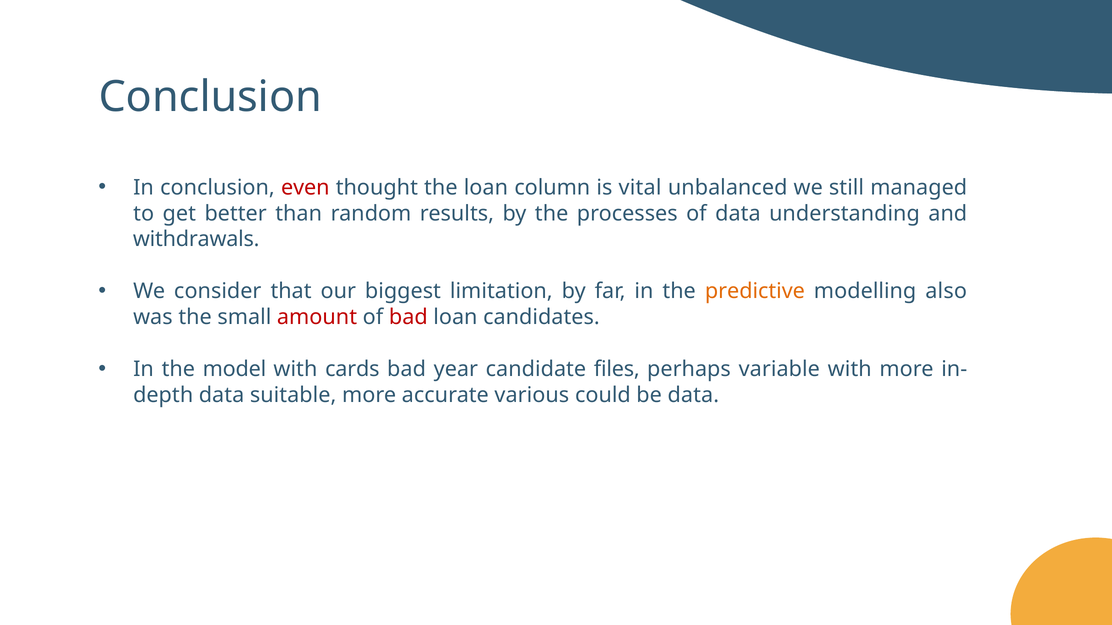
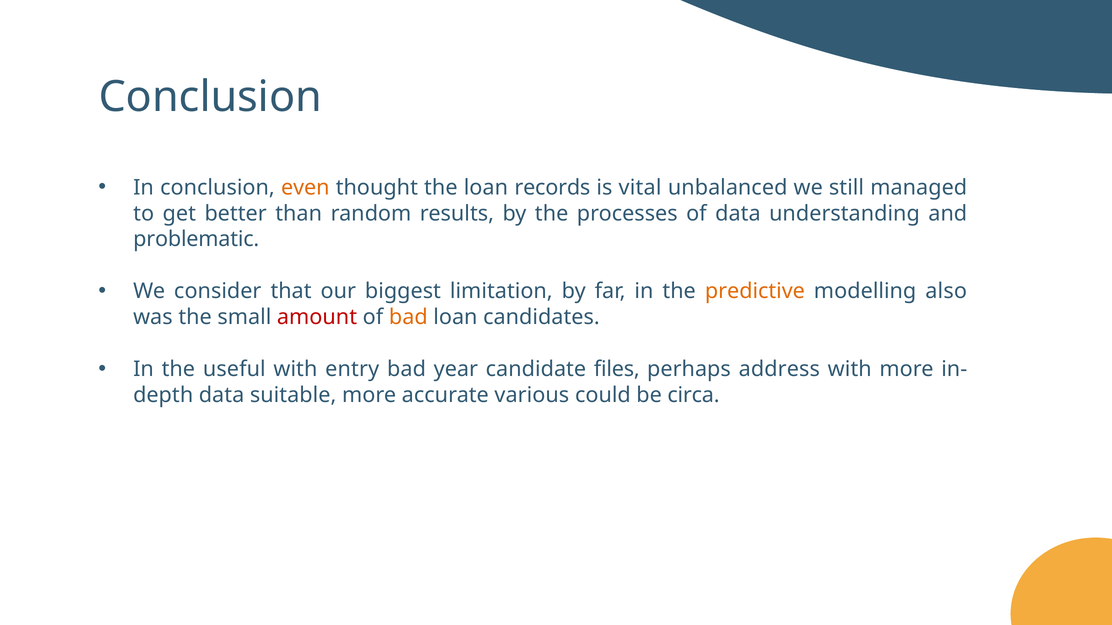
even colour: red -> orange
column: column -> records
withdrawals: withdrawals -> problematic
bad at (408, 317) colour: red -> orange
model: model -> useful
cards: cards -> entry
variable: variable -> address
be data: data -> circa
